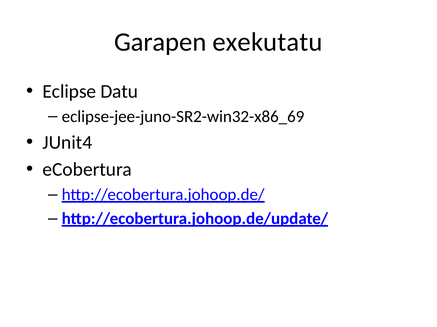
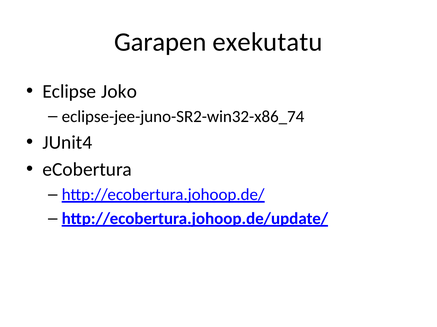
Datu: Datu -> Joko
eclipse-jee-juno-SR2-win32-x86_69: eclipse-jee-juno-SR2-win32-x86_69 -> eclipse-jee-juno-SR2-win32-x86_74
